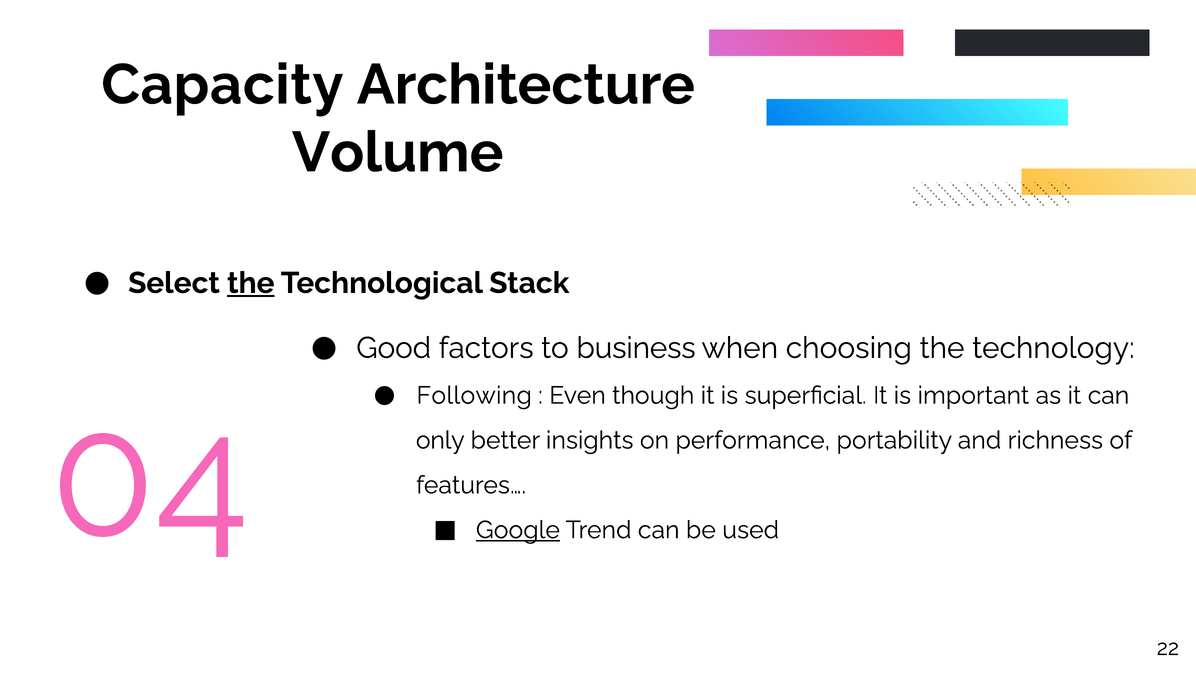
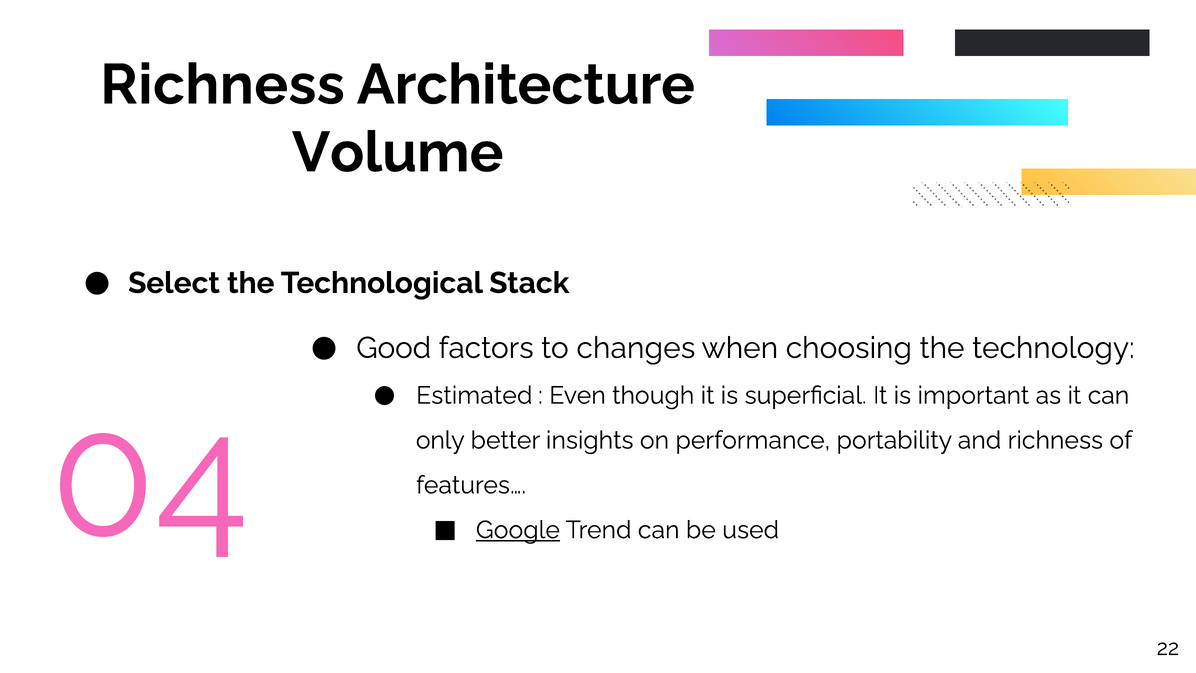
Capacity at (222, 85): Capacity -> Richness
the at (251, 283) underline: present -> none
business: business -> changes
Following: Following -> Estimated
